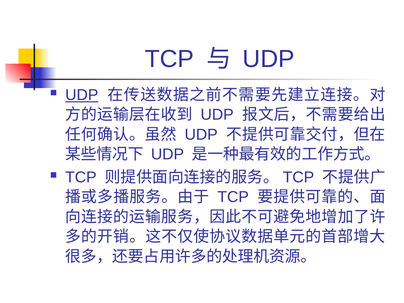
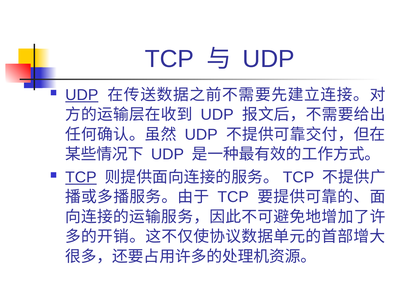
TCP at (81, 177) underline: none -> present
